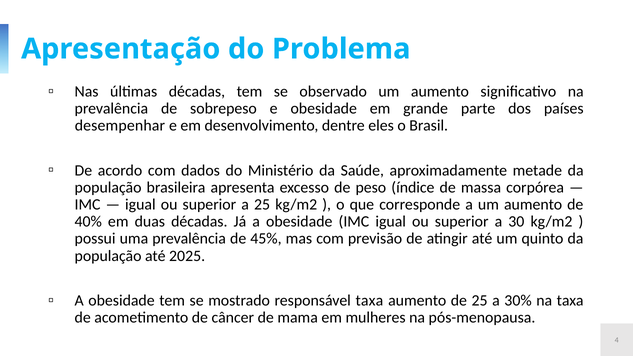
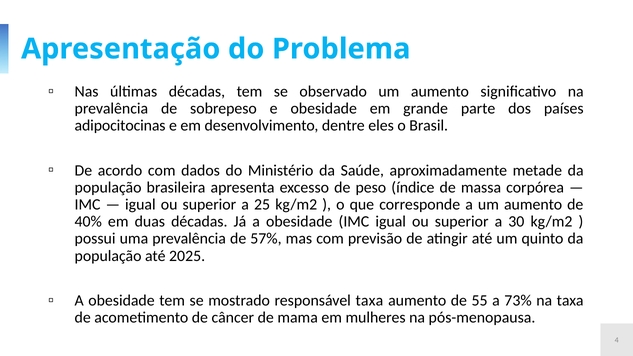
desempenhar: desempenhar -> adipocitocinas
45%: 45% -> 57%
de 25: 25 -> 55
30%: 30% -> 73%
